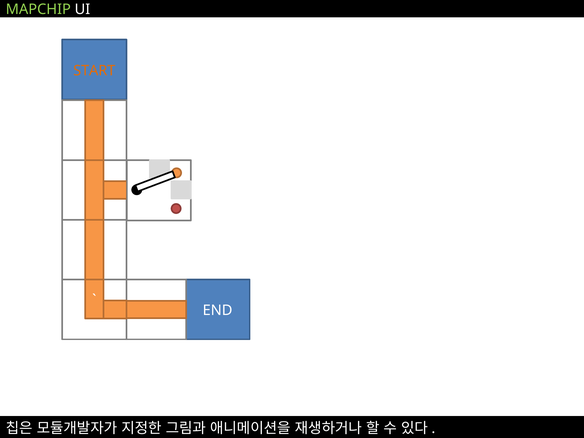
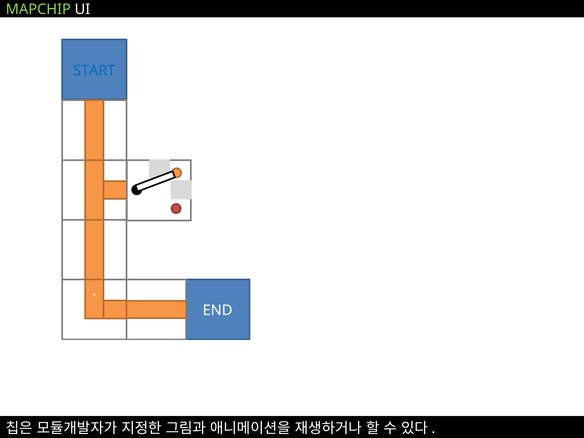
START colour: orange -> blue
